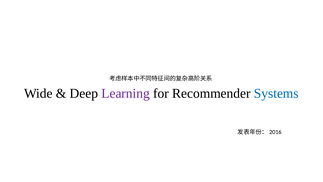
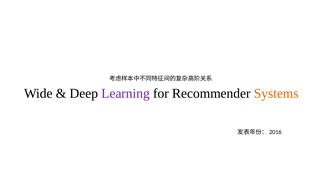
Systems colour: blue -> orange
